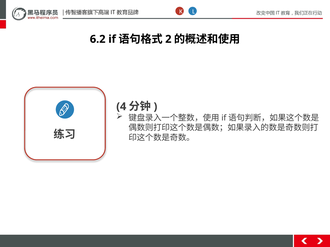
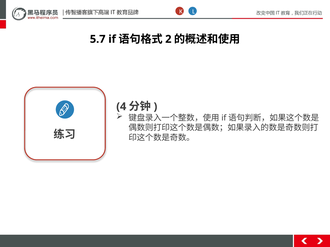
6.2: 6.2 -> 5.7
